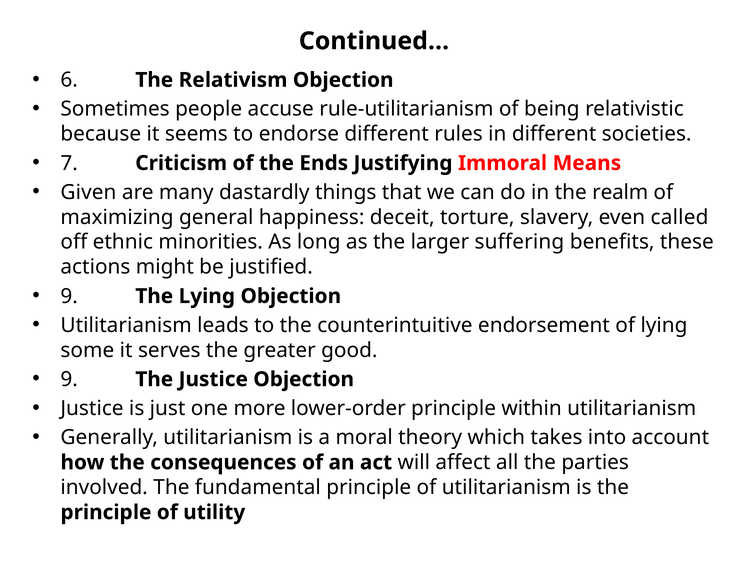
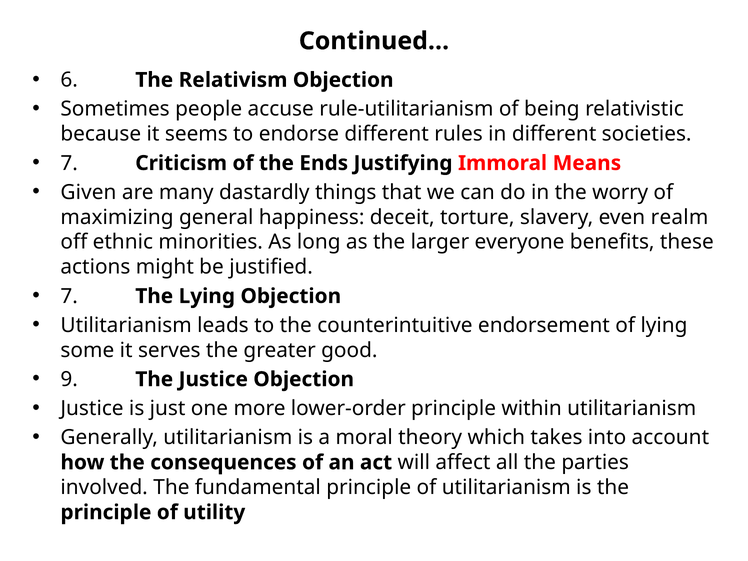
realm: realm -> worry
called: called -> realm
suffering: suffering -> everyone
9 at (69, 296): 9 -> 7
